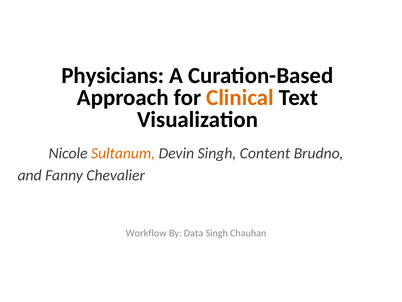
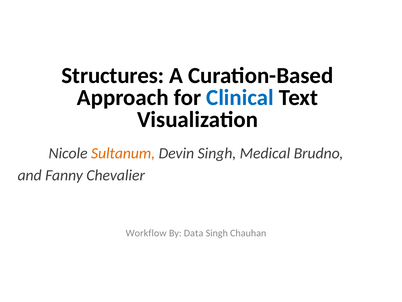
Physicians: Physicians -> Structures
Clinical colour: orange -> blue
Content: Content -> Medical
